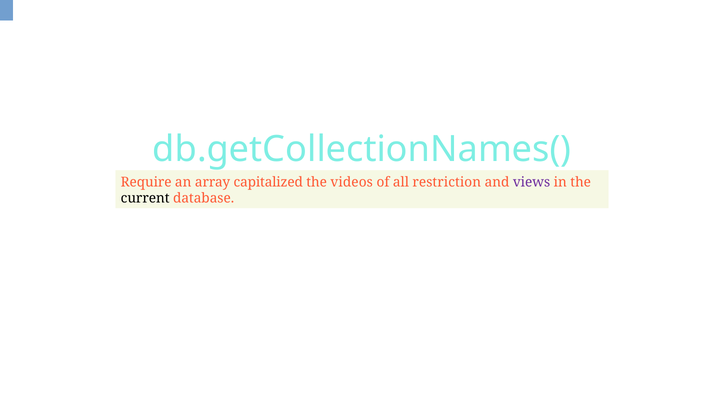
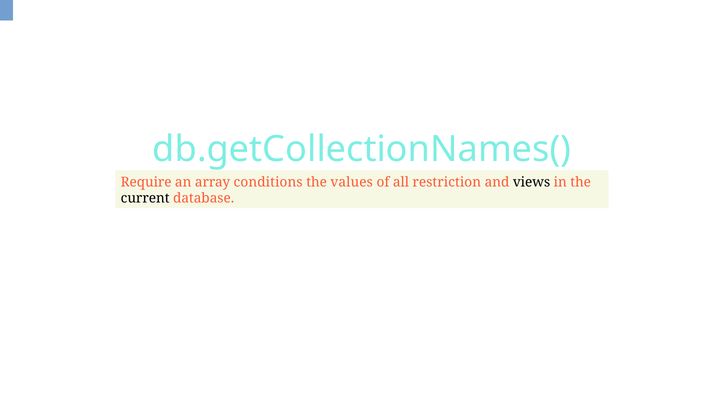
capitalized: capitalized -> conditions
videos: videos -> values
views colour: purple -> black
